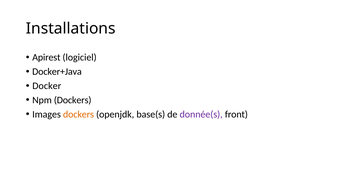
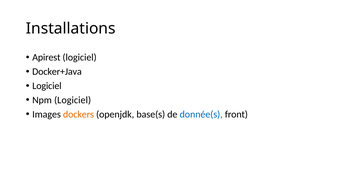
Docker at (47, 86): Docker -> Logiciel
Npm Dockers: Dockers -> Logiciel
donnée(s colour: purple -> blue
